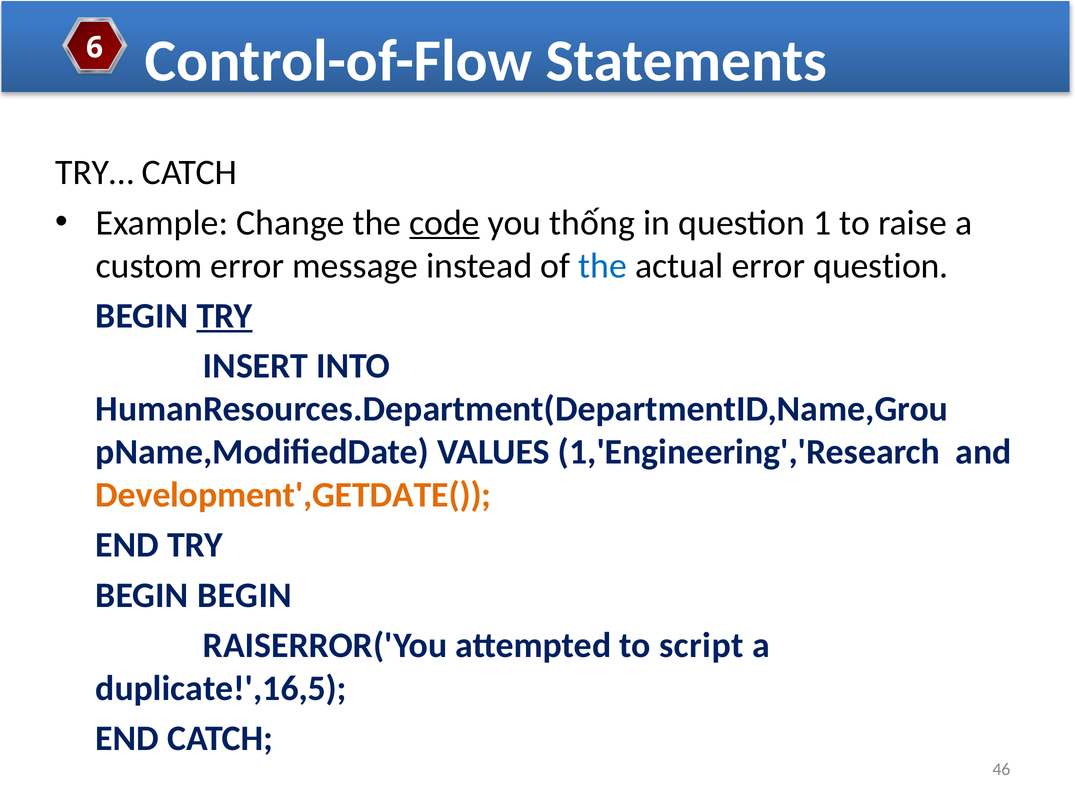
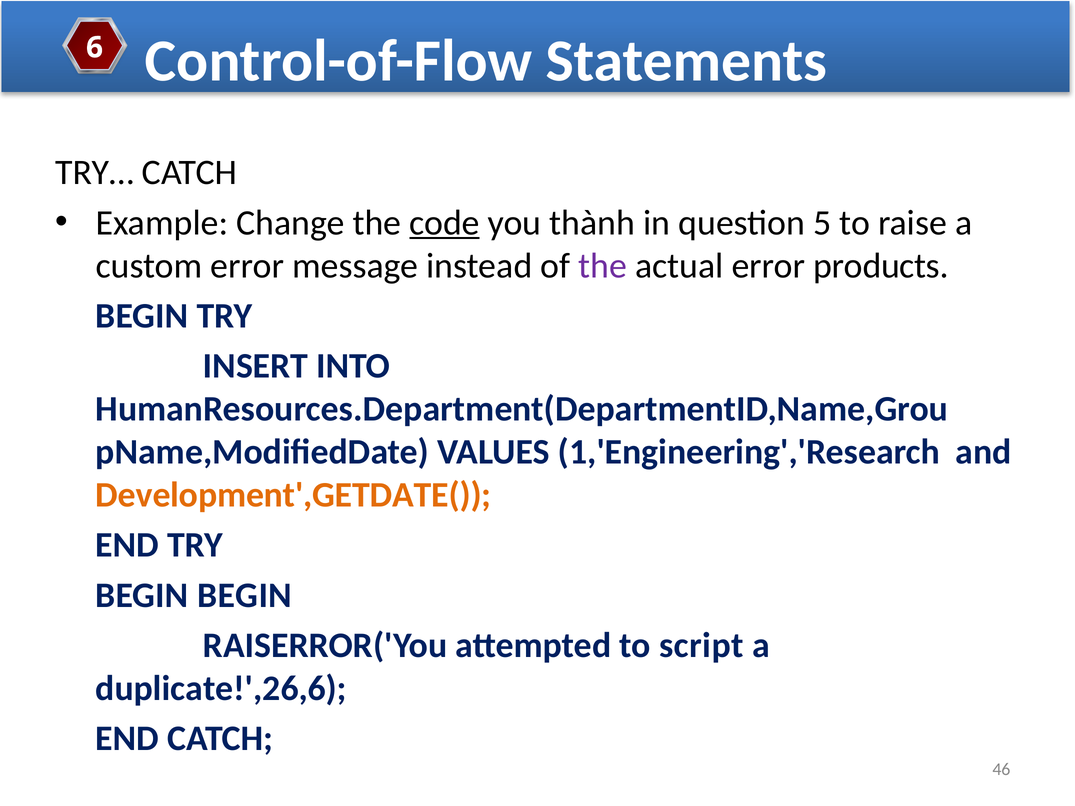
thống: thống -> thành
1: 1 -> 5
the at (603, 266) colour: blue -> purple
error question: question -> products
TRY at (225, 316) underline: present -> none
duplicate!',16,5: duplicate!',16,5 -> duplicate!',26,6
